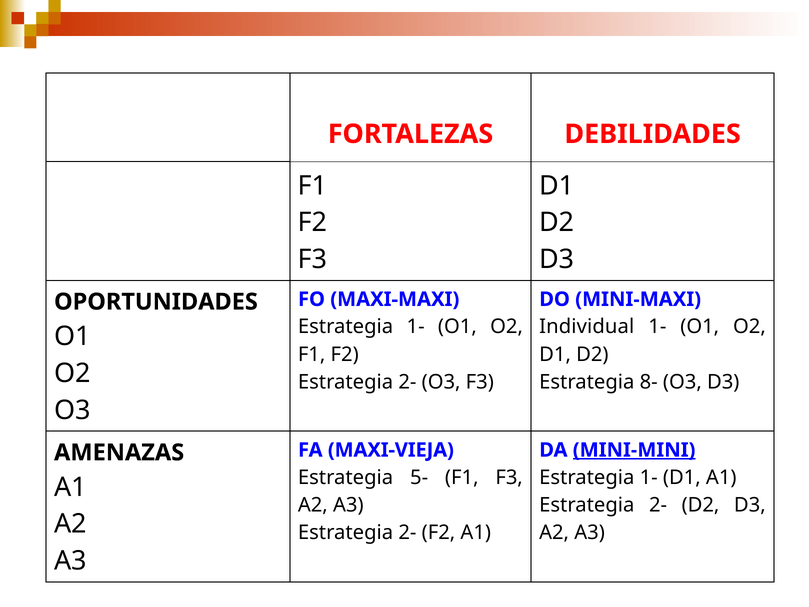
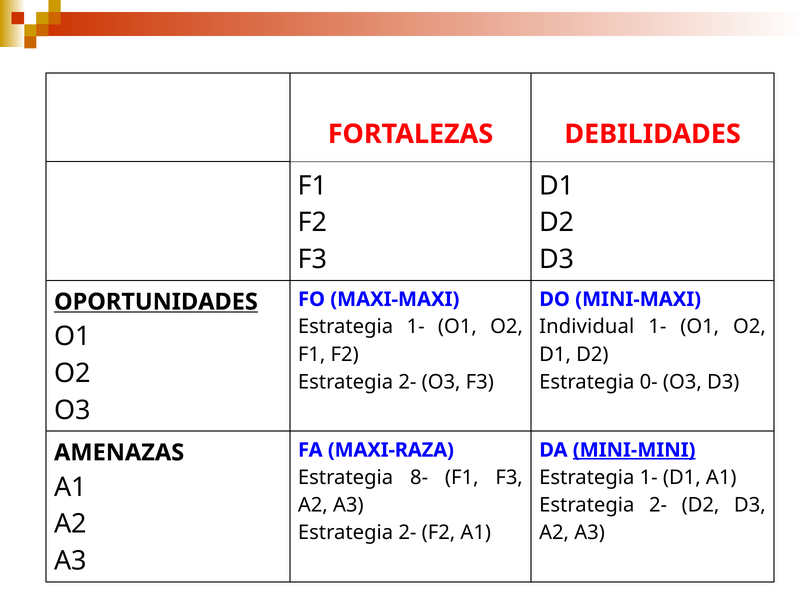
OPORTUNIDADES underline: none -> present
8-: 8- -> 0-
MAXI-VIEJA: MAXI-VIEJA -> MAXI-RAZA
5-: 5- -> 8-
